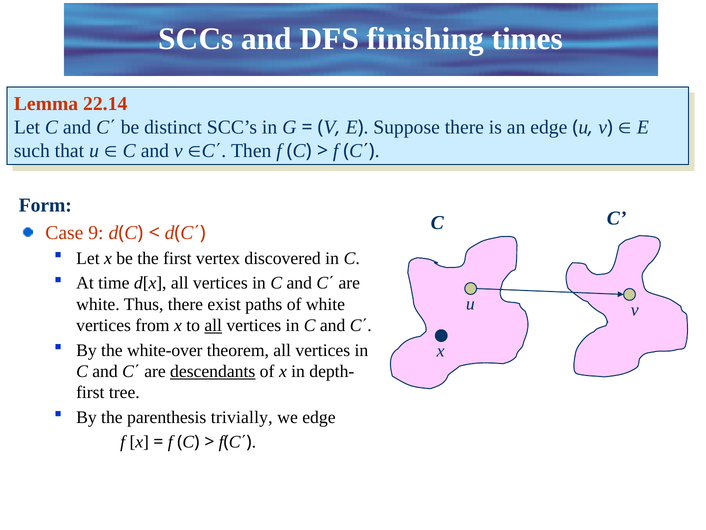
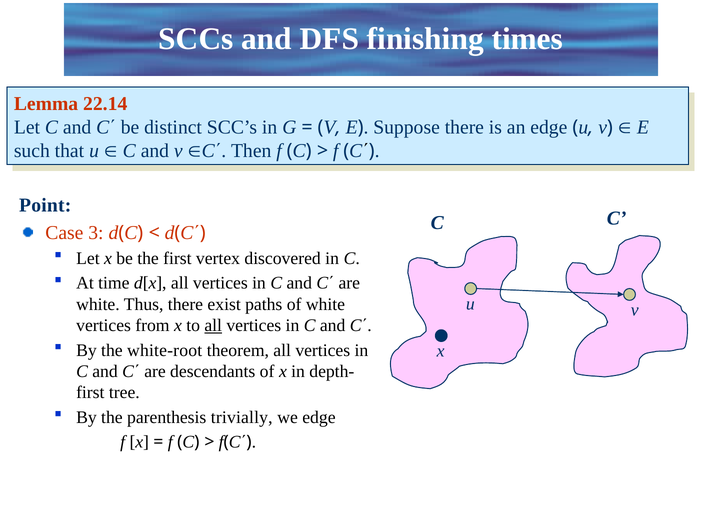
Form: Form -> Point
9: 9 -> 3
white-over: white-over -> white-root
descendants underline: present -> none
